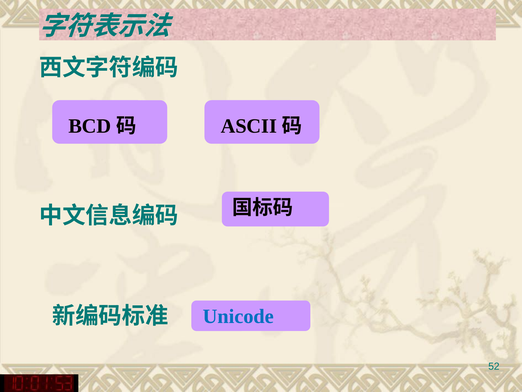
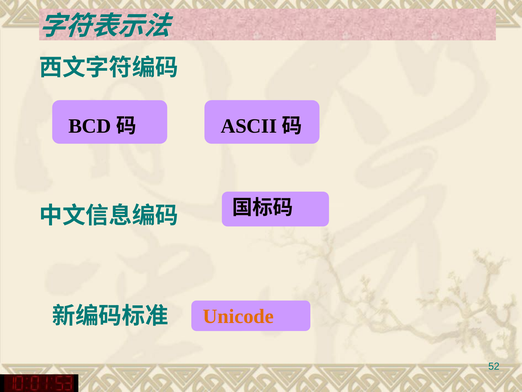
Unicode colour: blue -> orange
